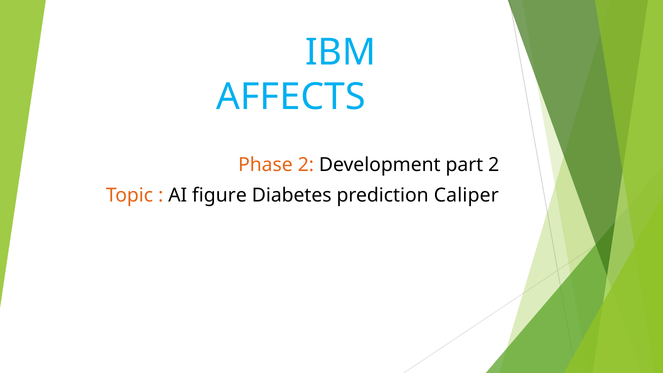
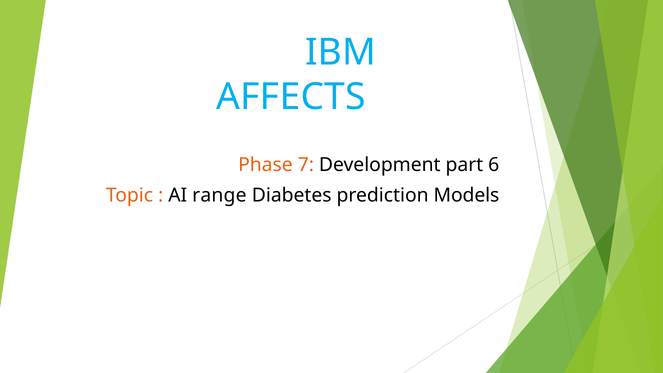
Phase 2: 2 -> 7
part 2: 2 -> 6
figure: figure -> range
Caliper: Caliper -> Models
